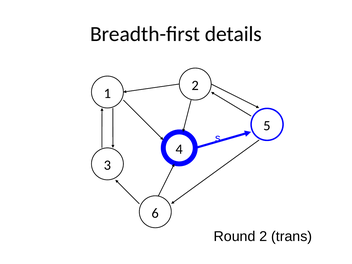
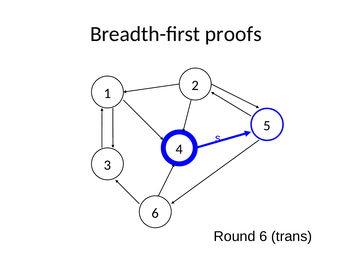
details: details -> proofs
Round 2: 2 -> 6
